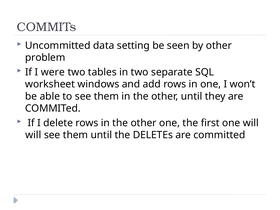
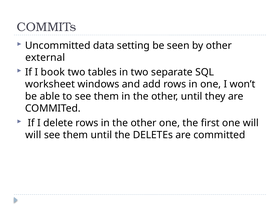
problem: problem -> external
were: were -> book
